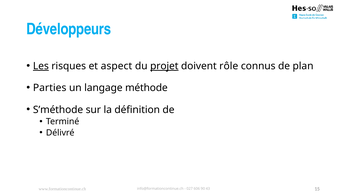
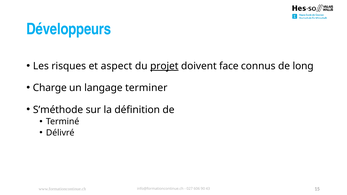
Les underline: present -> none
rôle: rôle -> face
plan: plan -> long
Parties: Parties -> Charge
méthode: méthode -> terminer
